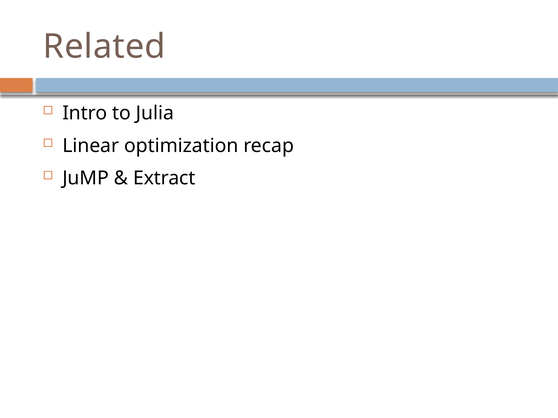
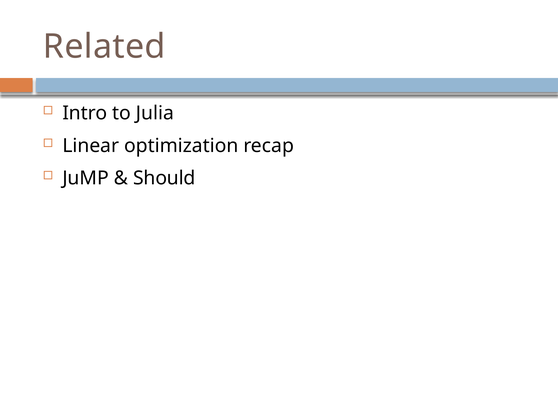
Extract: Extract -> Should
